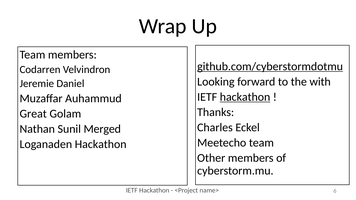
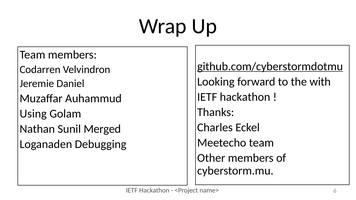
hackathon at (245, 97) underline: present -> none
Great: Great -> Using
Loganaden Hackathon: Hackathon -> Debugging
